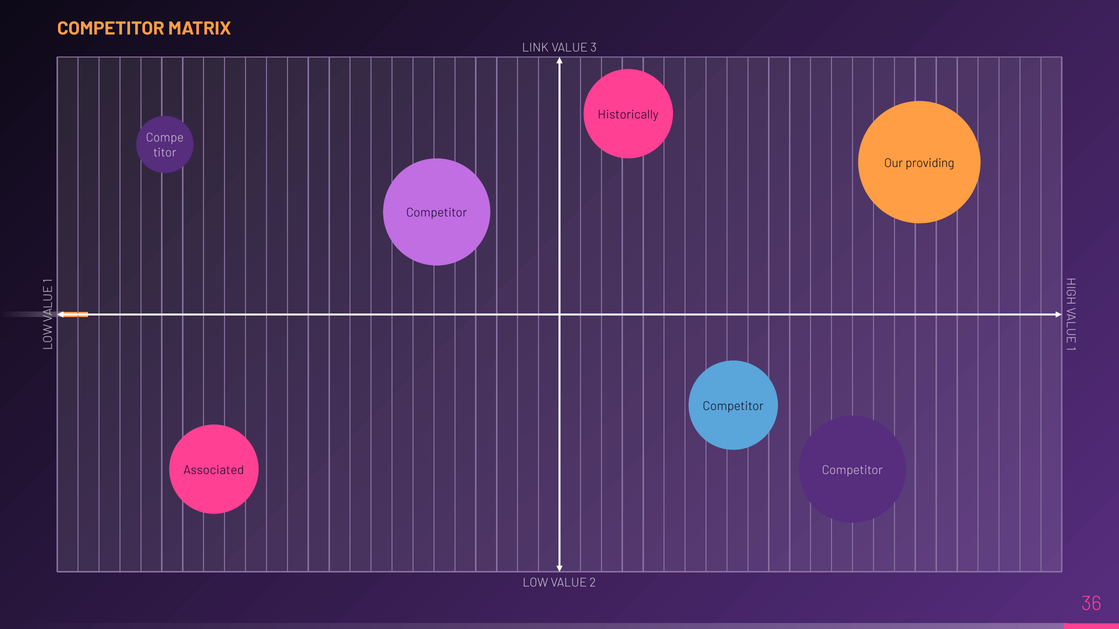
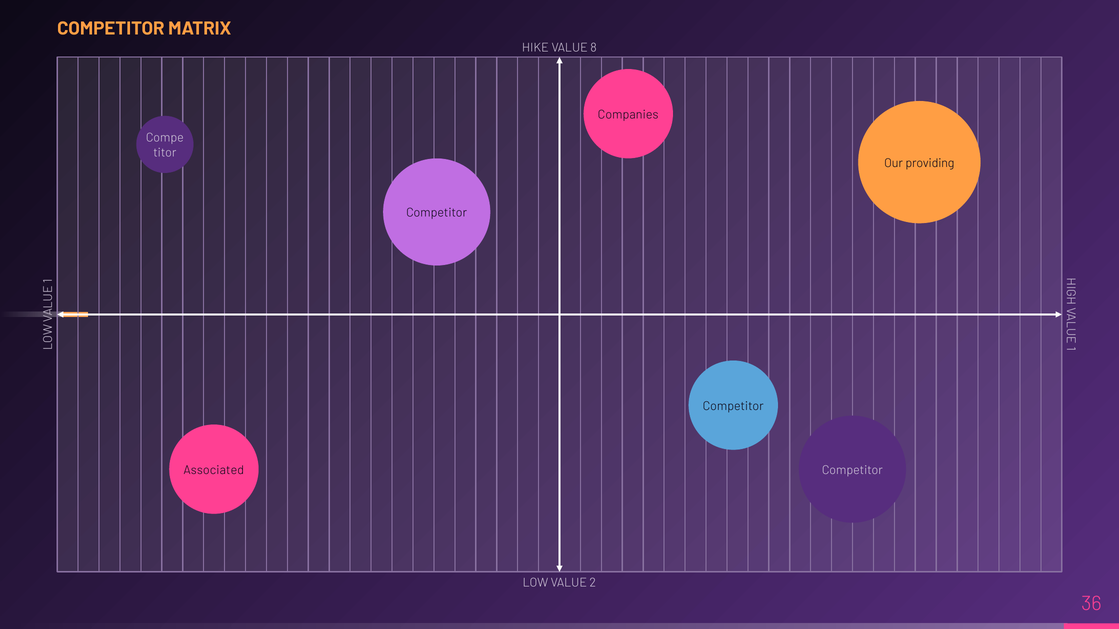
LINK: LINK -> HIKE
3: 3 -> 8
Historically: Historically -> Companies
